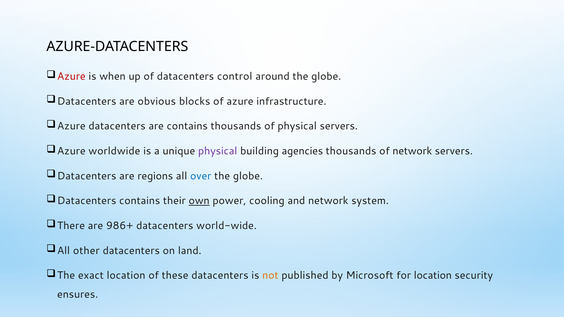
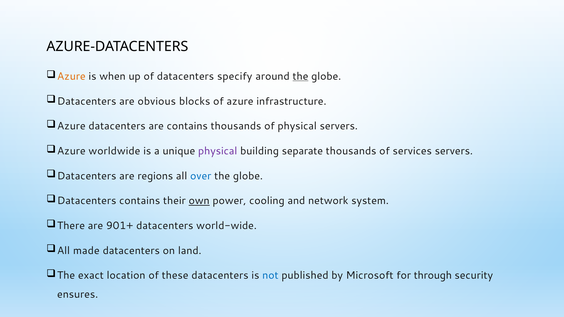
Azure at (71, 76) colour: red -> orange
control: control -> specify
the at (300, 76) underline: none -> present
agencies: agencies -> separate
of network: network -> services
986+: 986+ -> 901+
other: other -> made
not colour: orange -> blue
for location: location -> through
